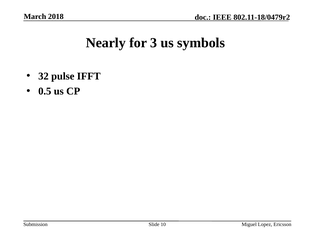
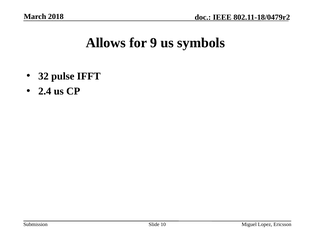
Nearly: Nearly -> Allows
3: 3 -> 9
0.5: 0.5 -> 2.4
